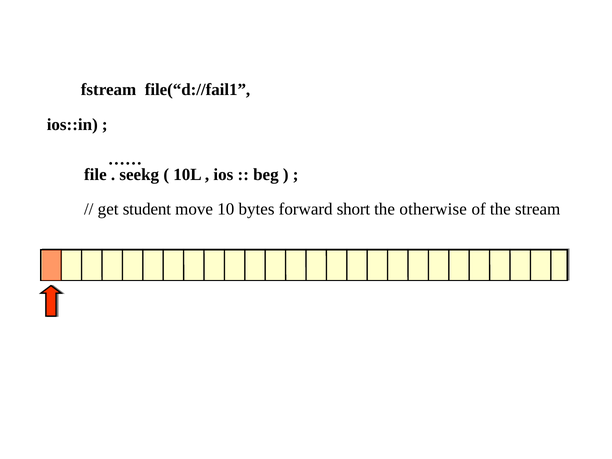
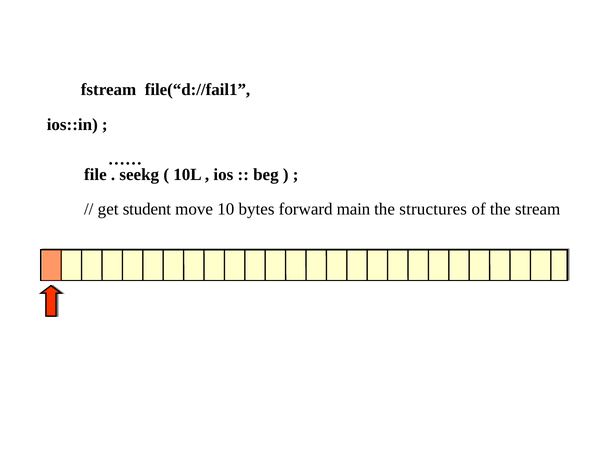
short: short -> main
otherwise: otherwise -> structures
